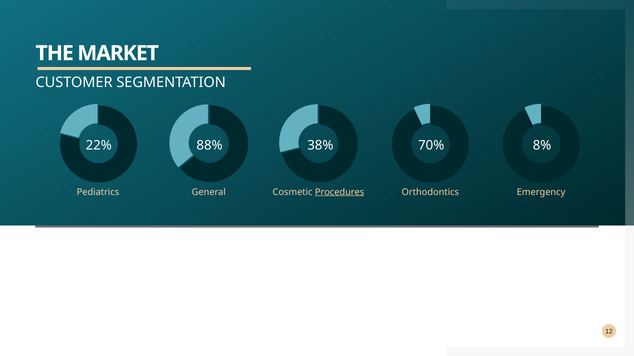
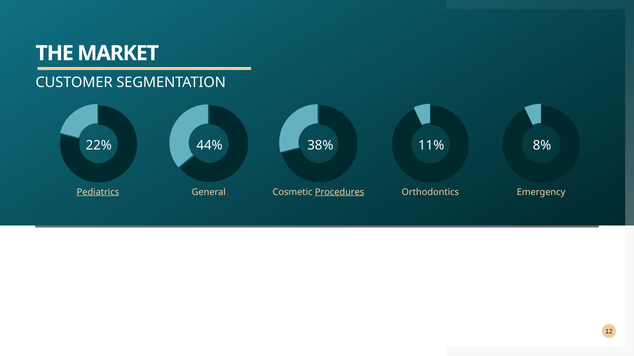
88%: 88% -> 44%
70%: 70% -> 11%
Pediatrics underline: none -> present
